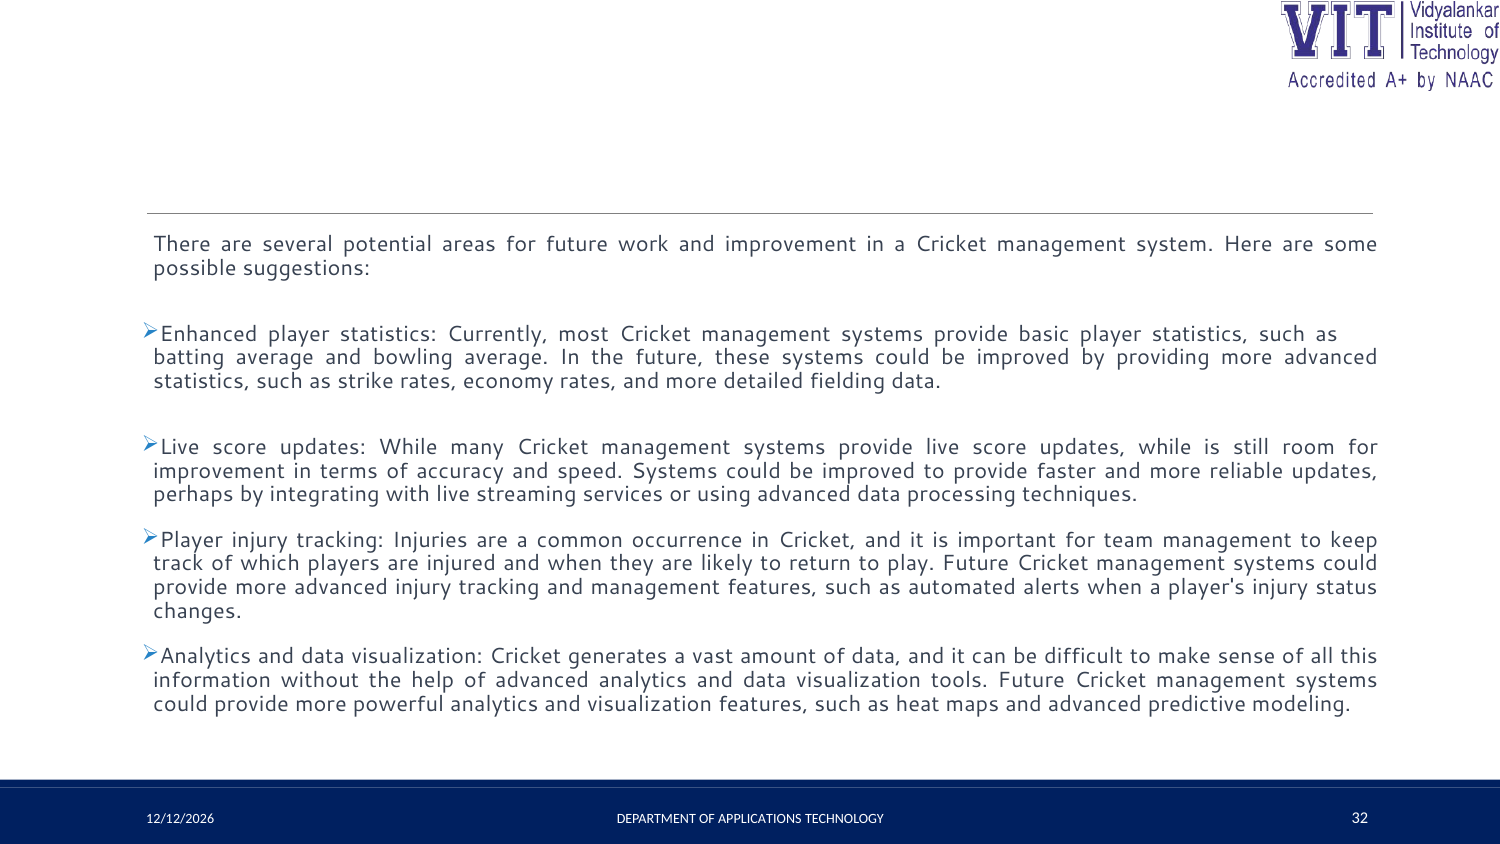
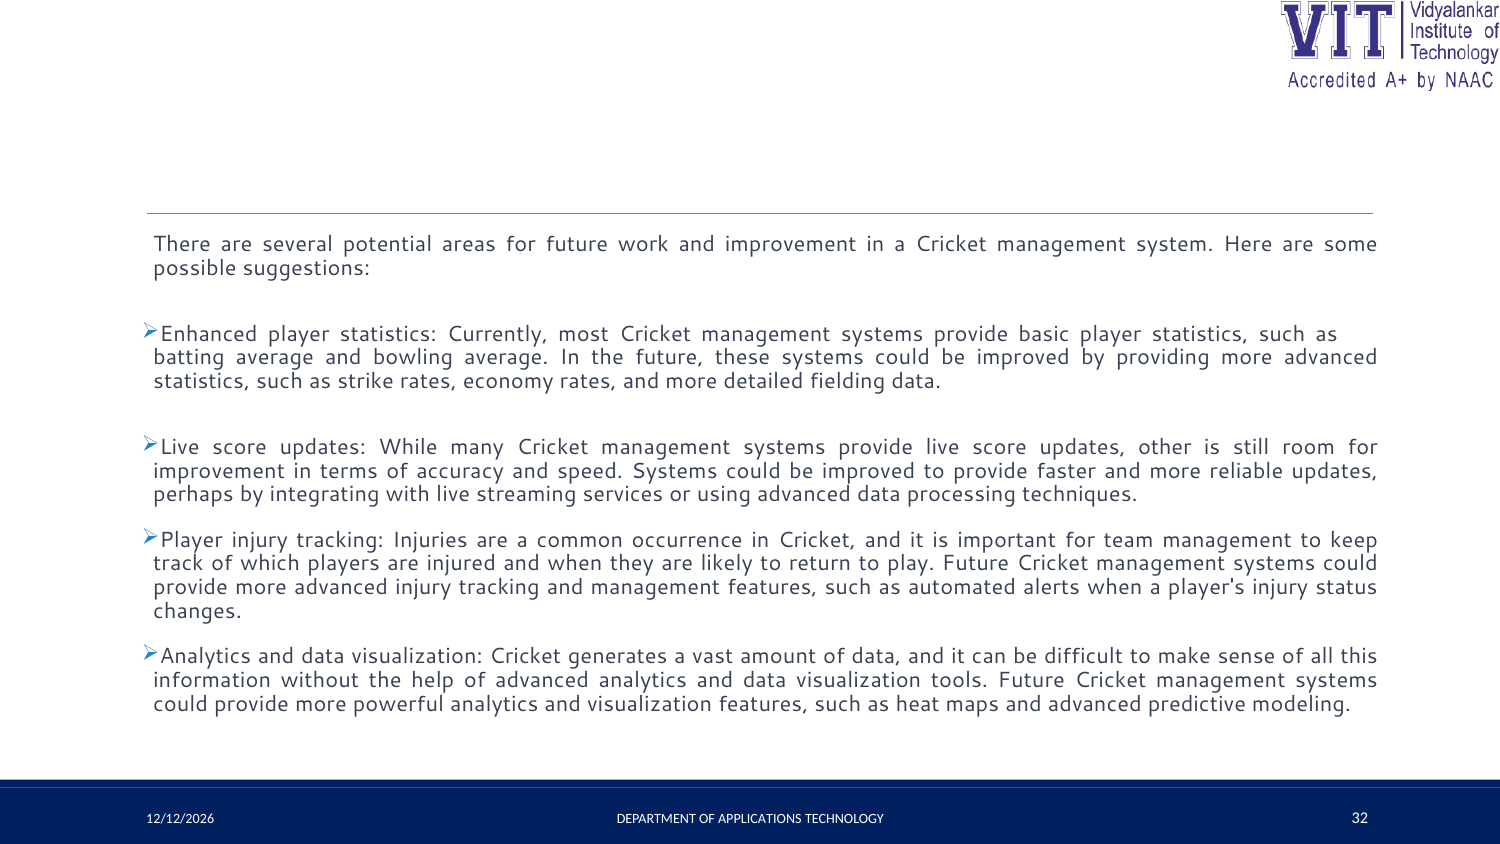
live score updates while: while -> other
